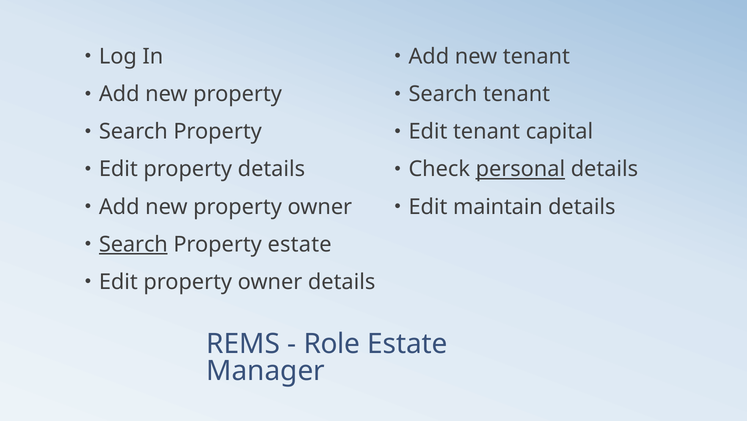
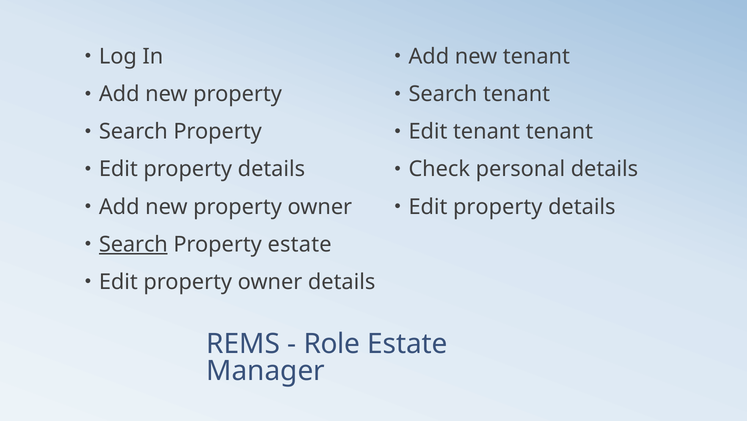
tenant capital: capital -> tenant
personal underline: present -> none
maintain at (498, 206): maintain -> property
